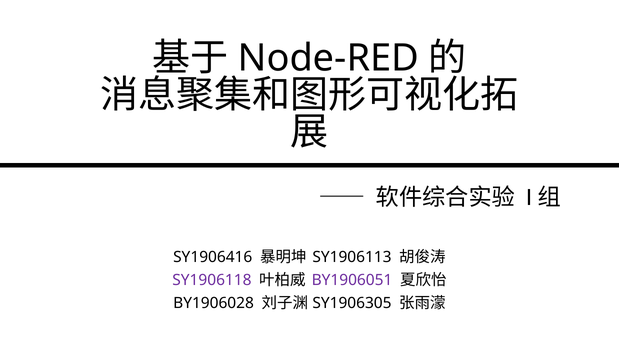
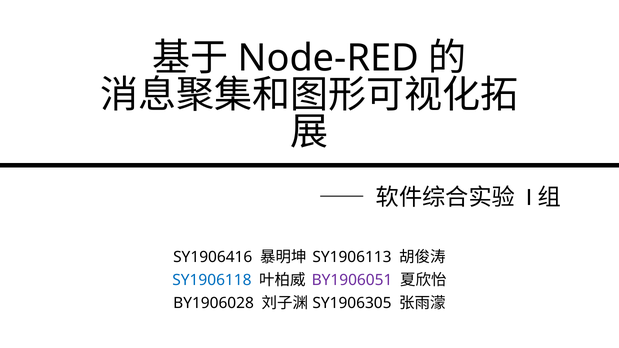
SY1906118 colour: purple -> blue
